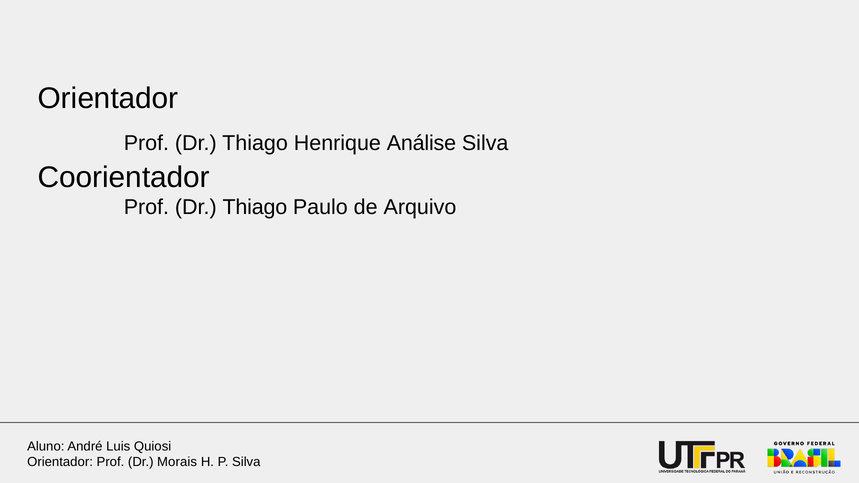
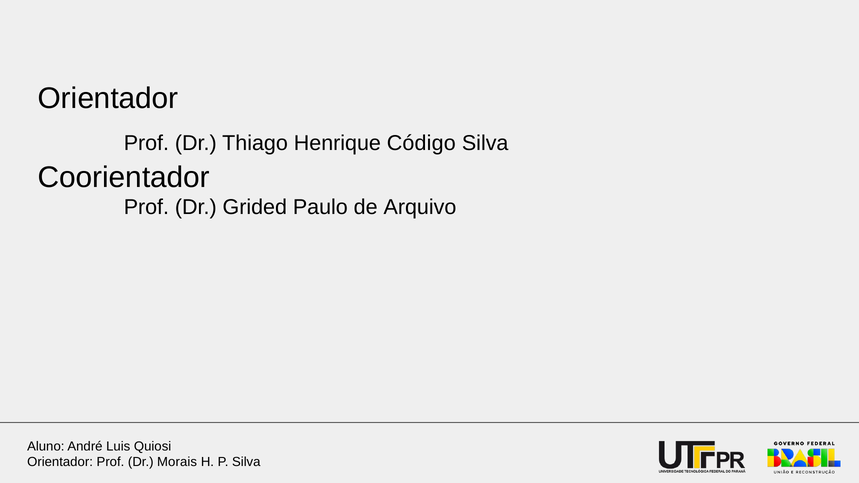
Análise: Análise -> Código
Thiago at (255, 207): Thiago -> Grided
